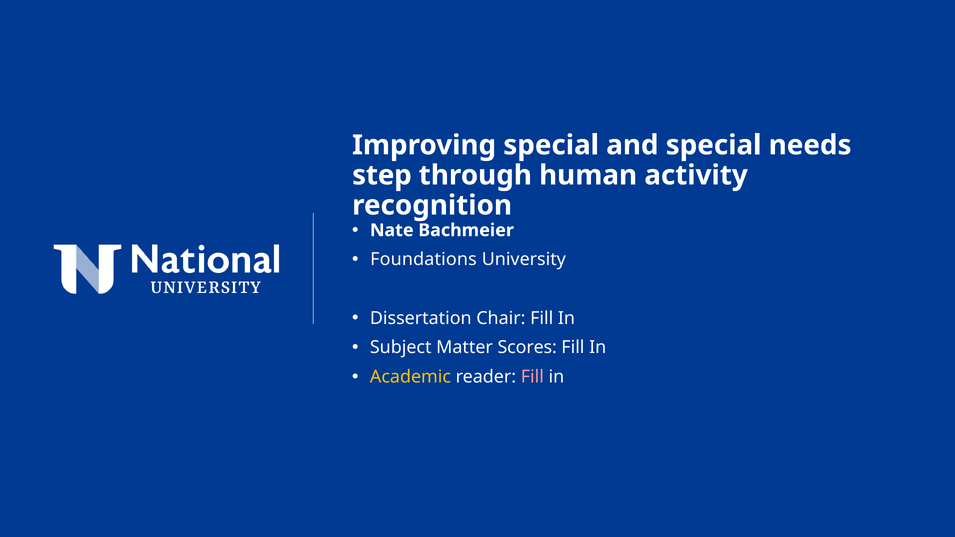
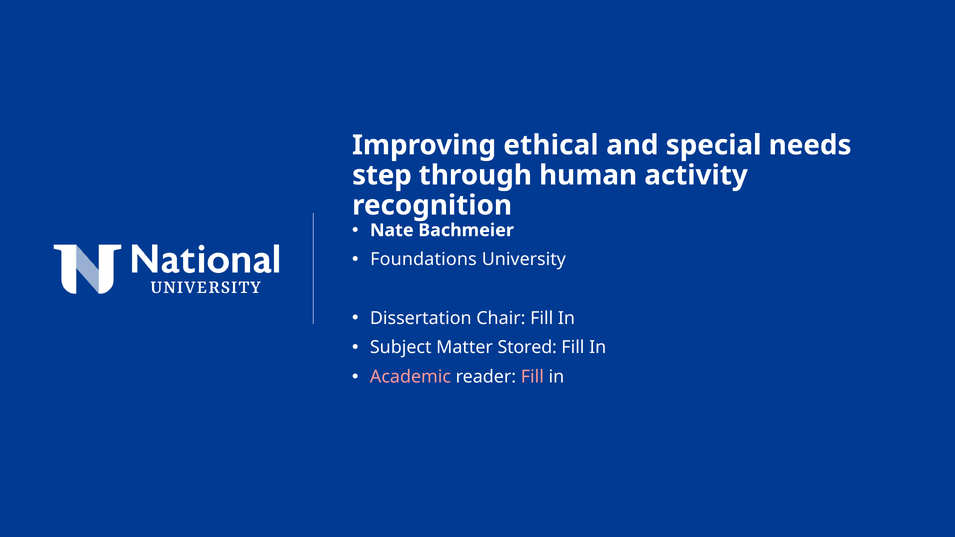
Improving special: special -> ethical
Scores: Scores -> Stored
Academic colour: yellow -> pink
